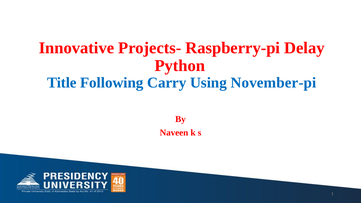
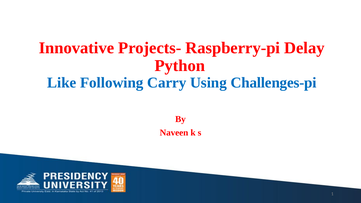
Title: Title -> Like
November-pi: November-pi -> Challenges-pi
